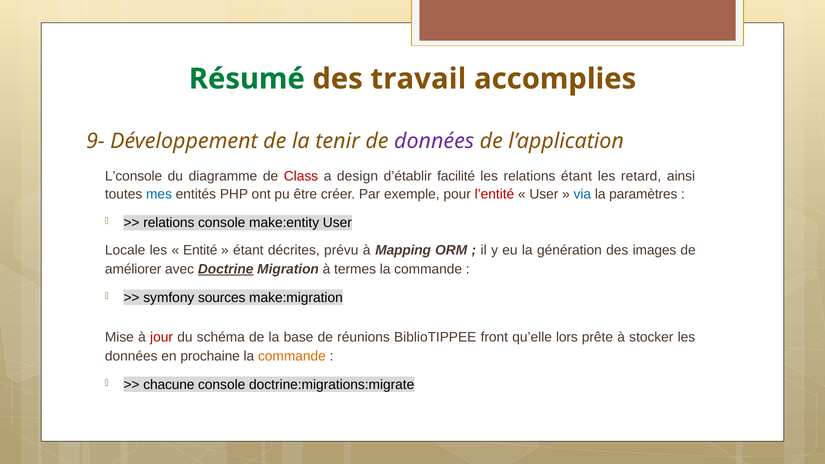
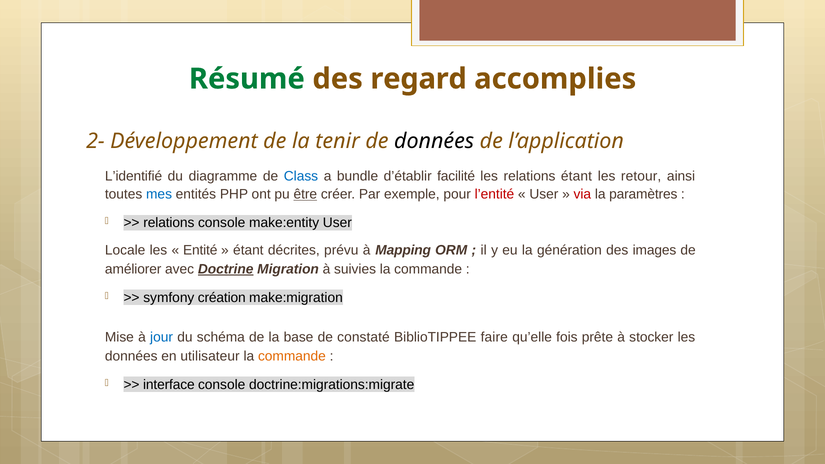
travail: travail -> regard
9-: 9- -> 2-
données at (434, 141) colour: purple -> black
L’console: L’console -> L’identifié
Class colour: red -> blue
design: design -> bundle
retard: retard -> retour
être underline: none -> present
via colour: blue -> red
termes: termes -> suivies
sources: sources -> création
jour colour: red -> blue
réunions: réunions -> constaté
front: front -> faire
lors: lors -> fois
prochaine: prochaine -> utilisateur
chacune: chacune -> interface
